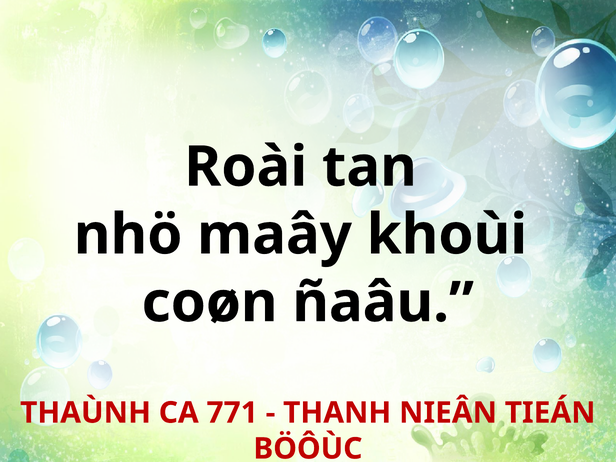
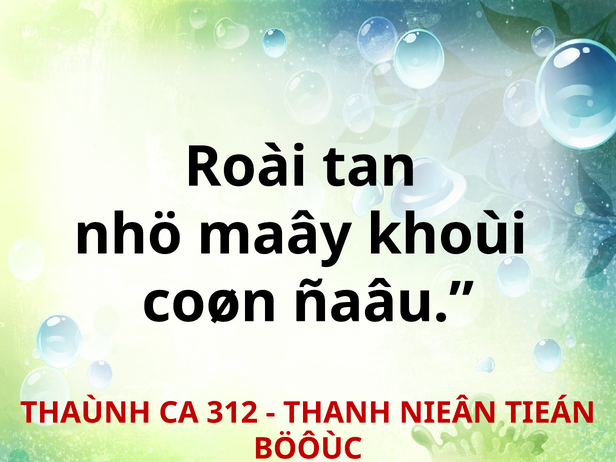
771: 771 -> 312
